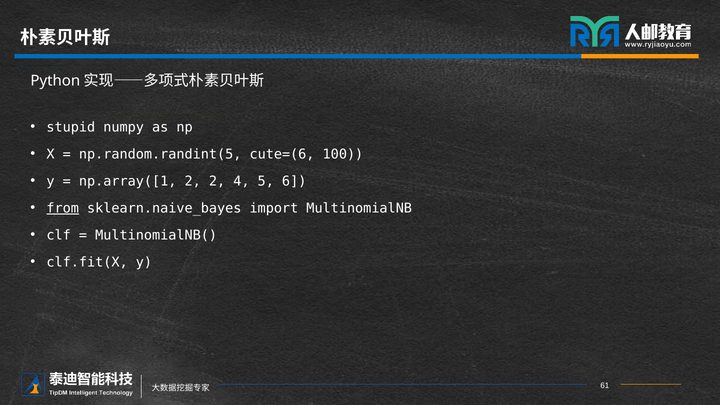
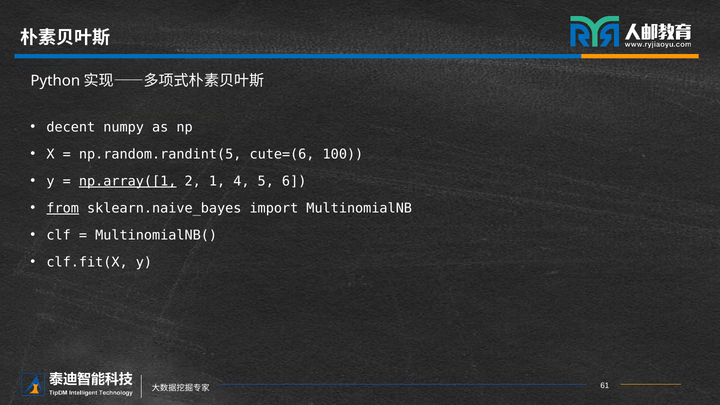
stupid: stupid -> decent
np.array([1 underline: none -> present
2 2: 2 -> 1
